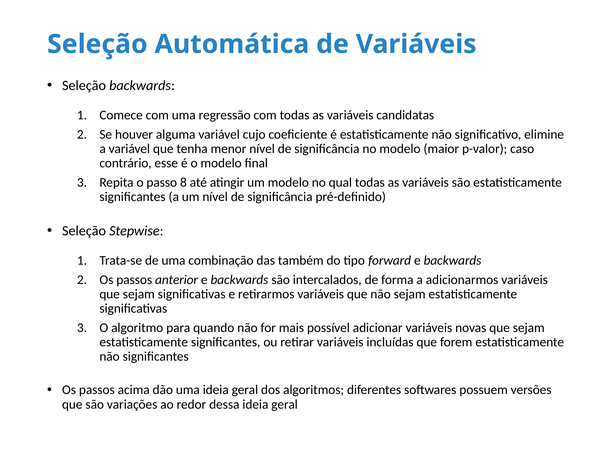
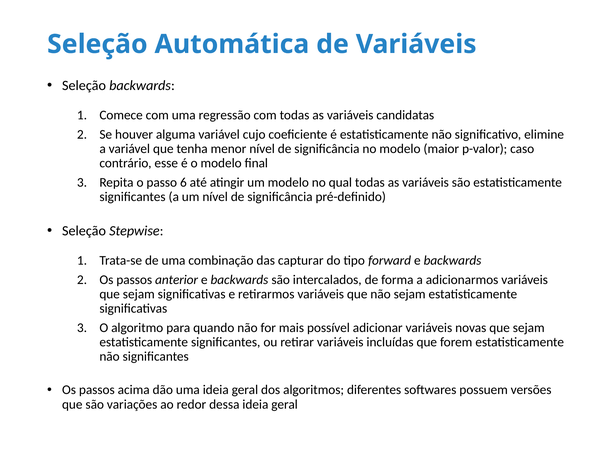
8: 8 -> 6
também: também -> capturar
